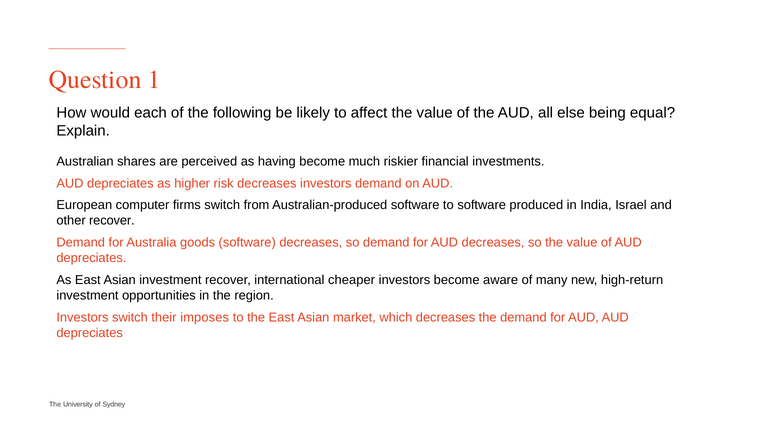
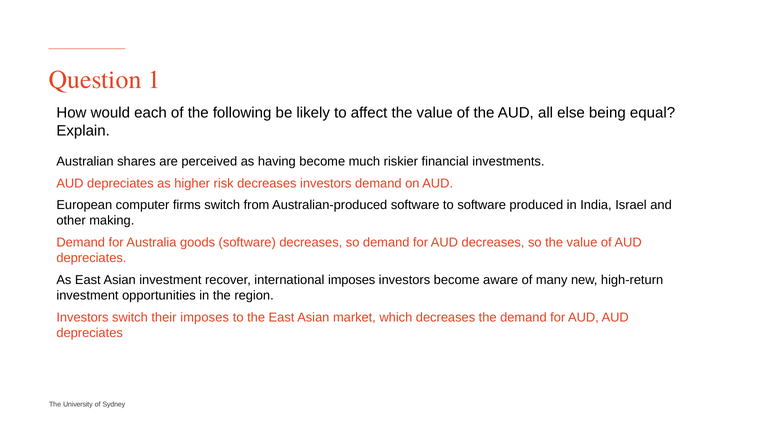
other recover: recover -> making
international cheaper: cheaper -> imposes
